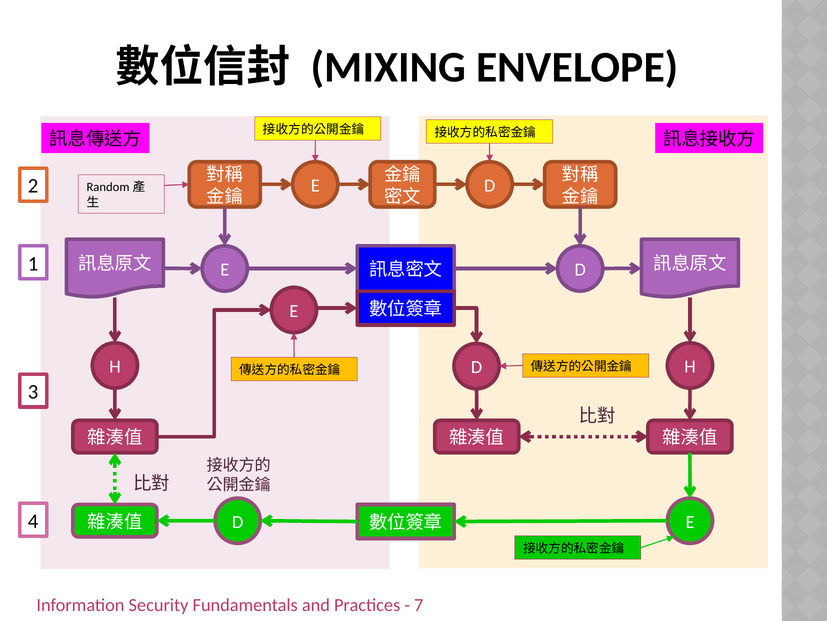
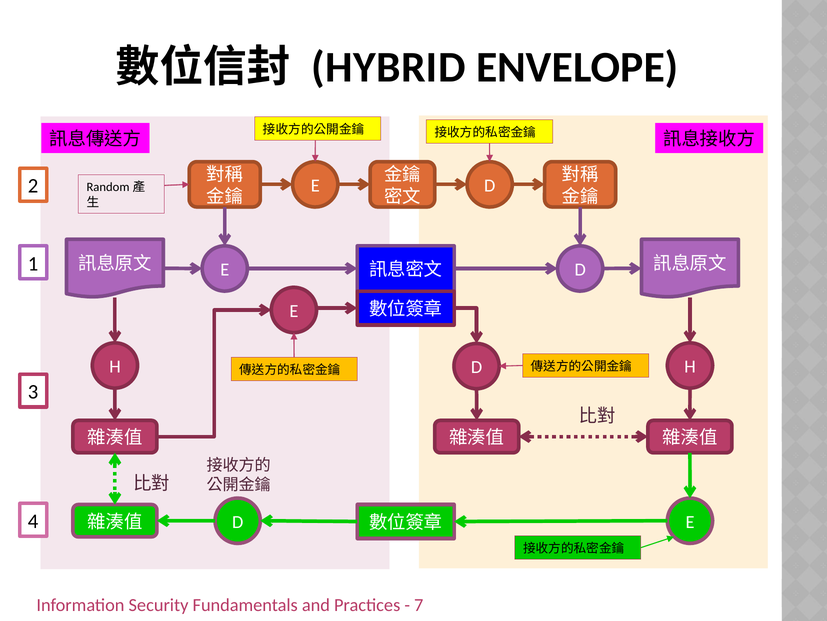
MIXING: MIXING -> HYBRID
